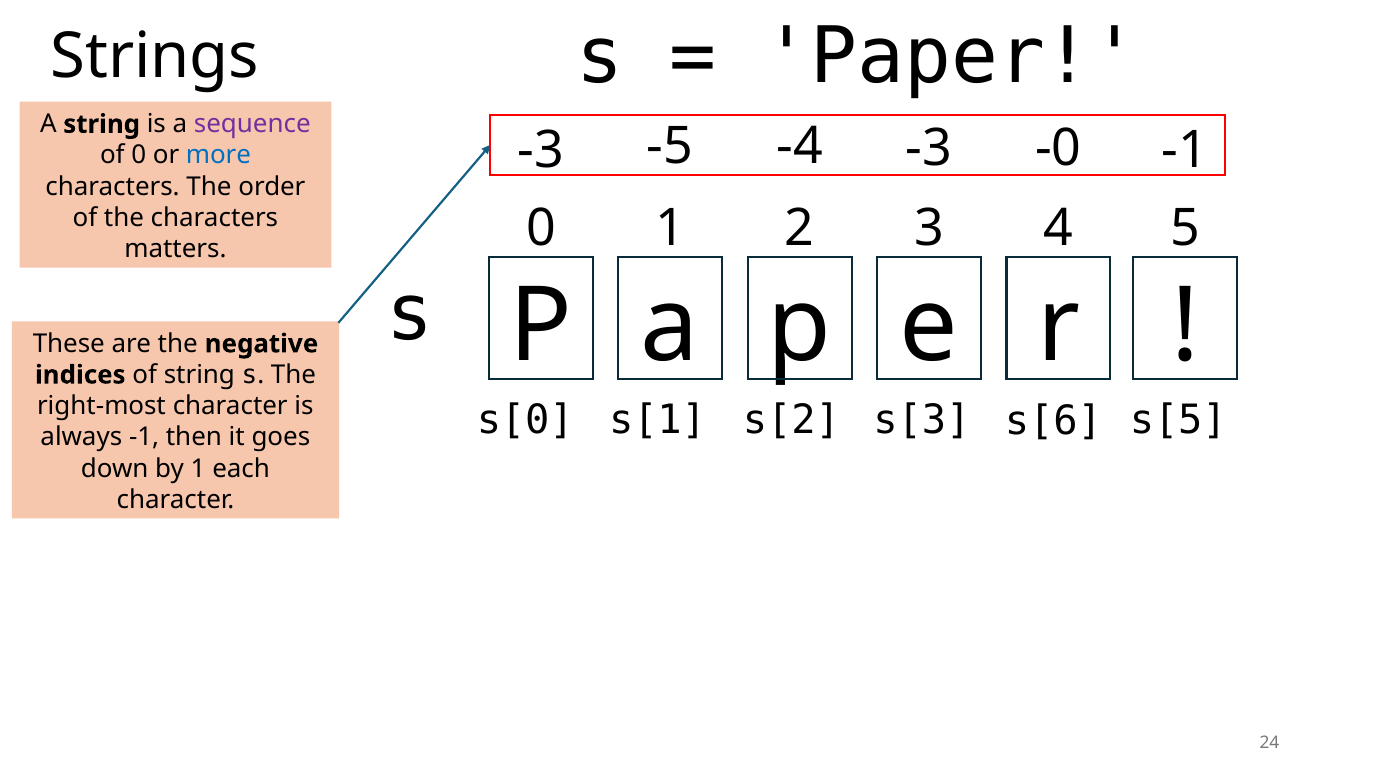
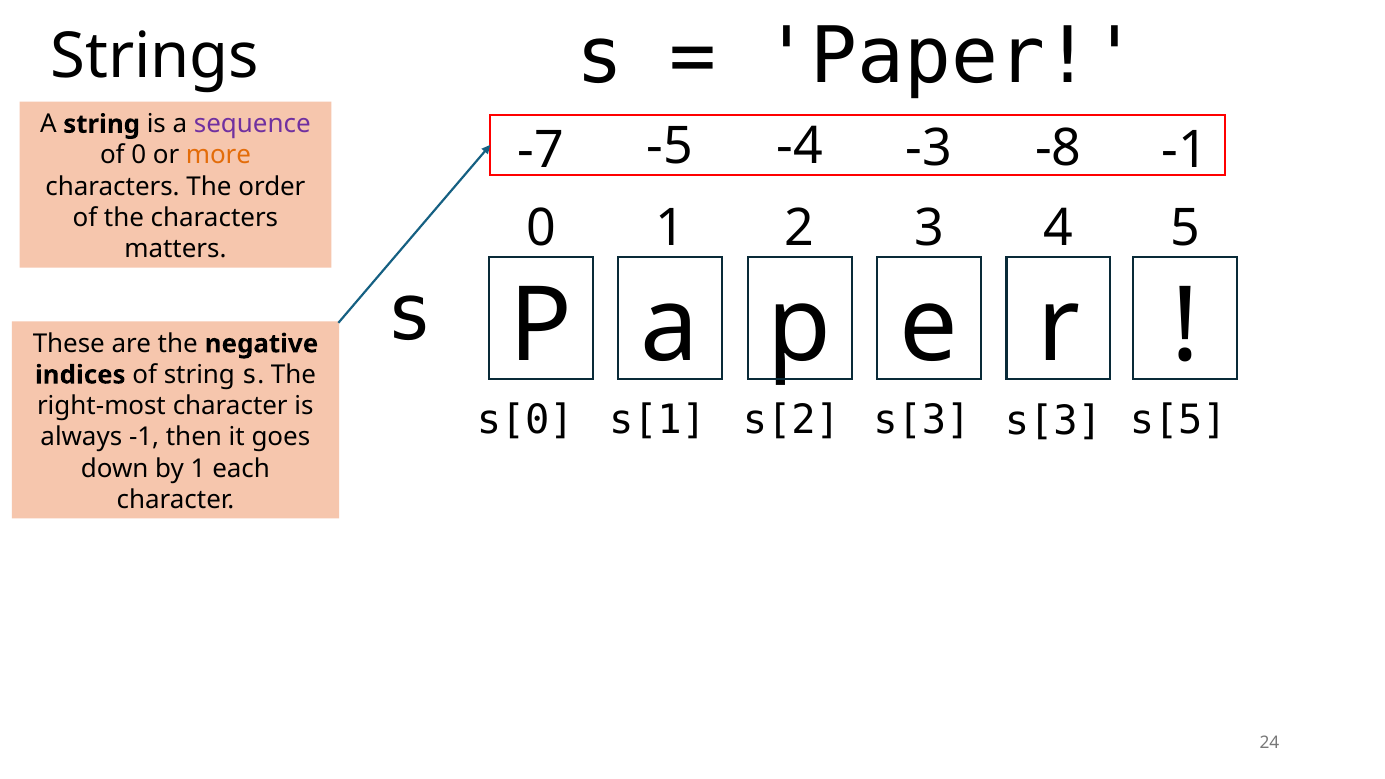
-3 at (541, 150): -3 -> -7
-0: -0 -> -8
more colour: blue -> orange
s[3 s[6: s[6 -> s[3
